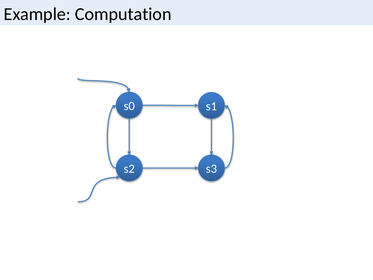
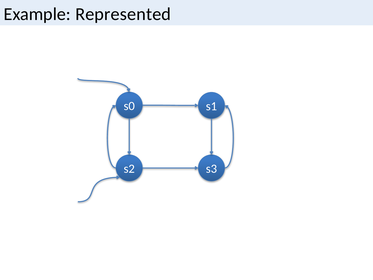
Computation: Computation -> Represented
